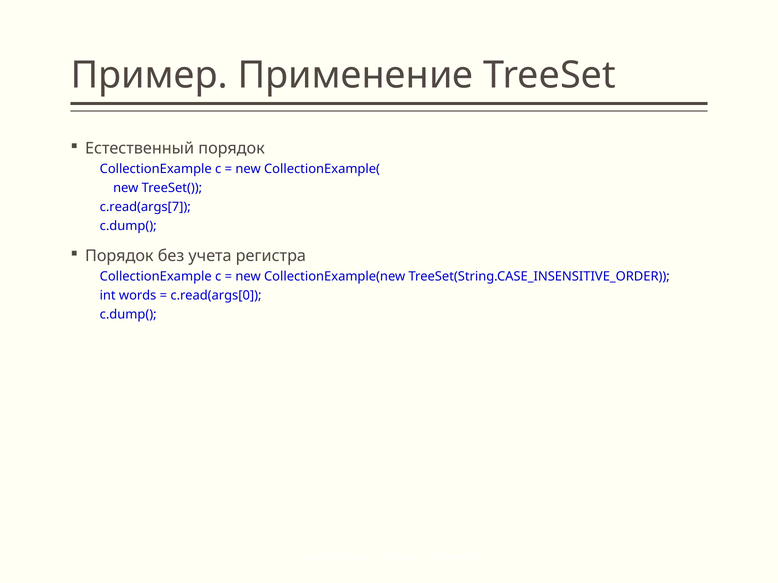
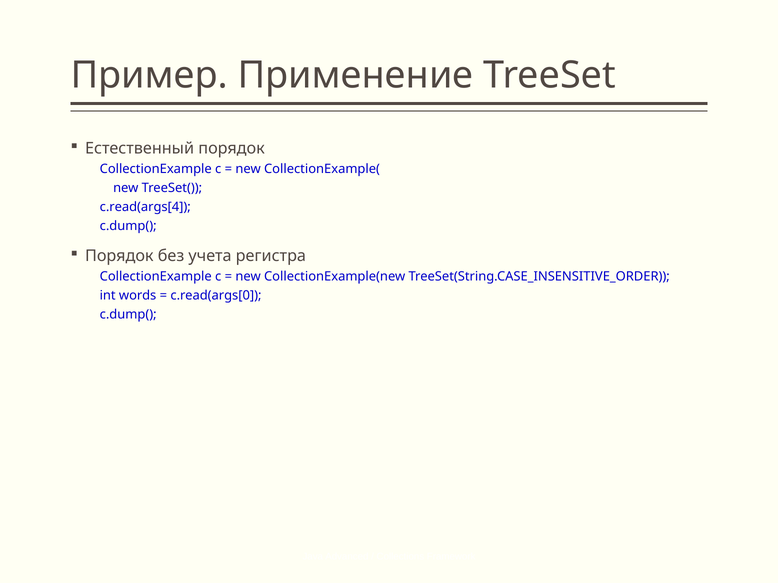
c.read(args[7: c.read(args[7 -> c.read(args[4
